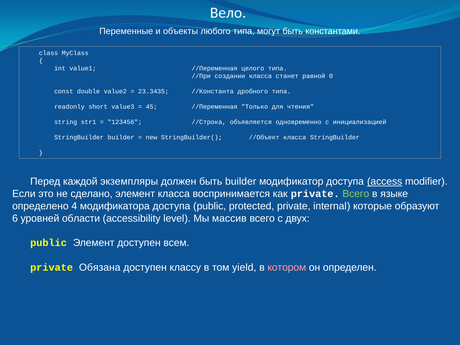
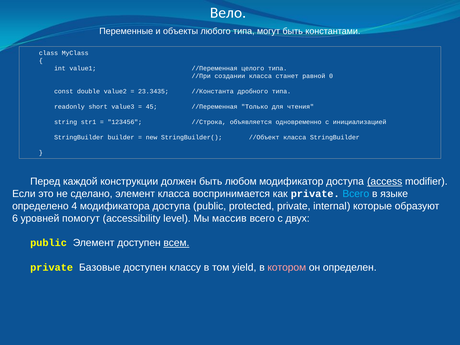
экземпляры: экземпляры -> конструкции
быть builder: builder -> любом
Всего at (356, 194) colour: light green -> light blue
области: области -> помогут
всем underline: none -> present
Обязана: Обязана -> Базовые
